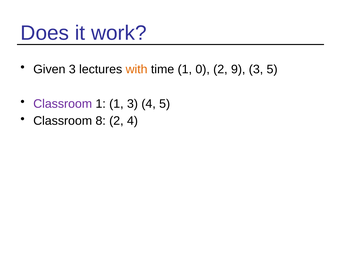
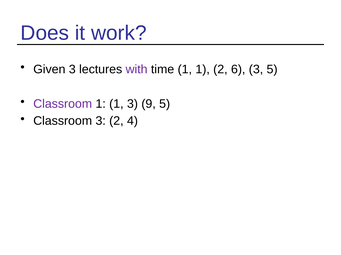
with colour: orange -> purple
time 1 0: 0 -> 1
9: 9 -> 6
3 4: 4 -> 9
Classroom 8: 8 -> 3
